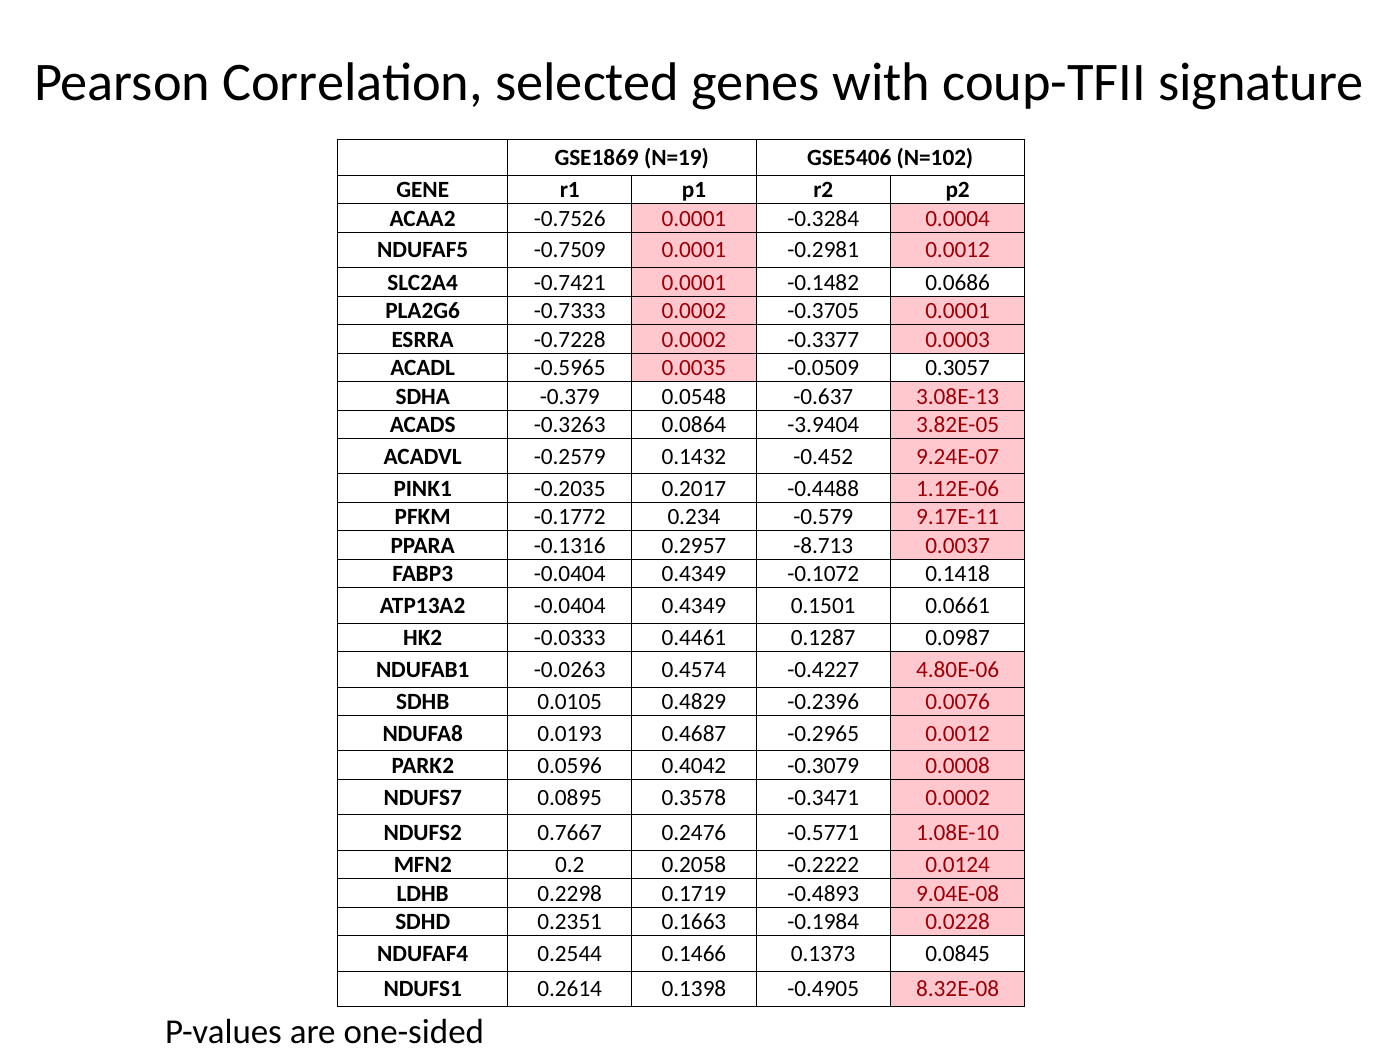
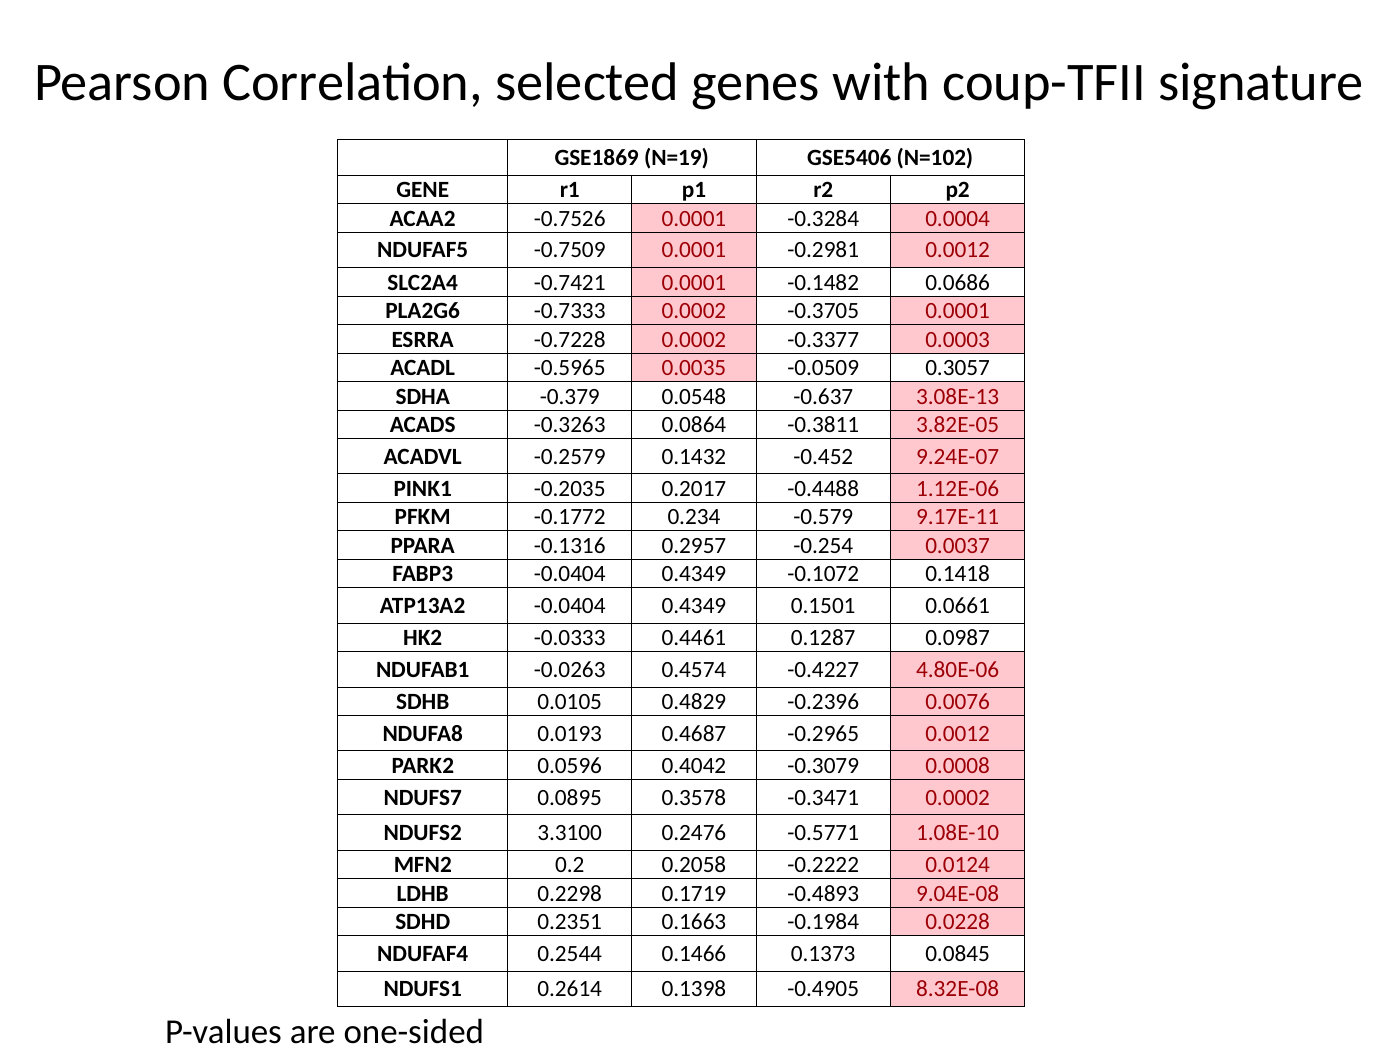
-3.9404: -3.9404 -> -0.3811
-8.713: -8.713 -> -0.254
0.7667: 0.7667 -> 3.3100
